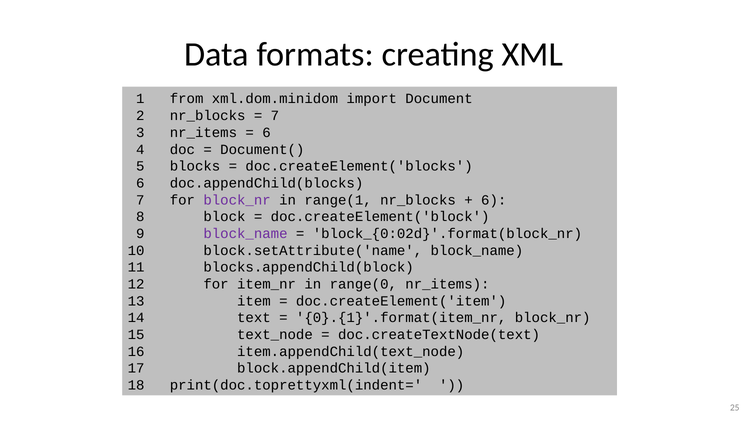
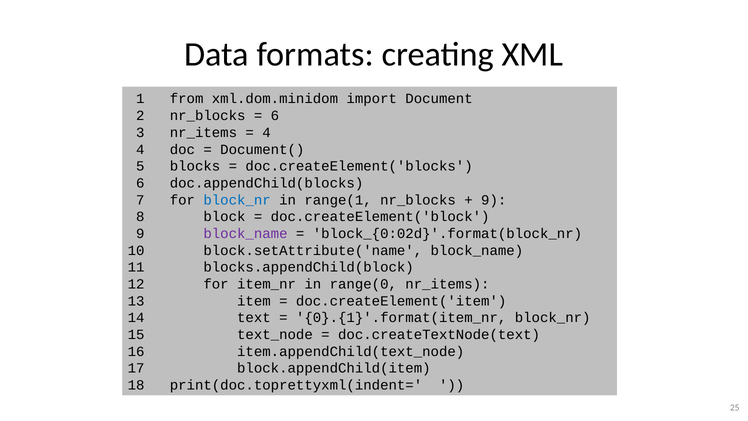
7 at (275, 116): 7 -> 6
6 at (267, 132): 6 -> 4
block_nr at (237, 200) colour: purple -> blue
6 at (494, 200): 6 -> 9
